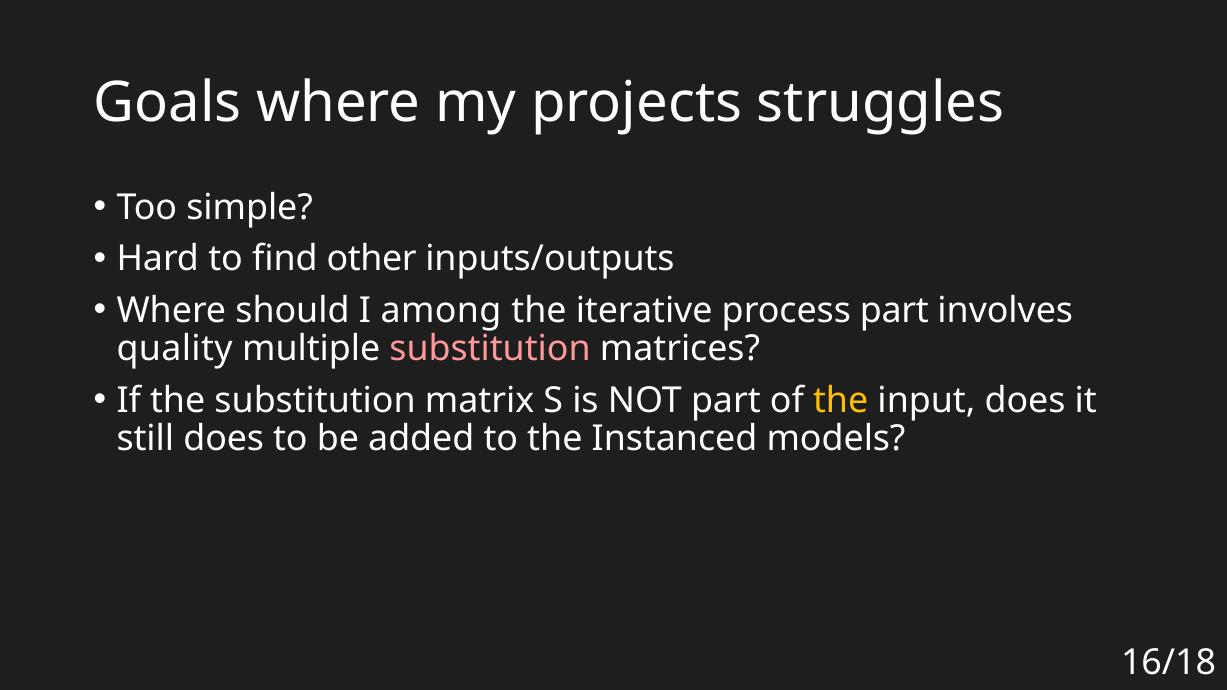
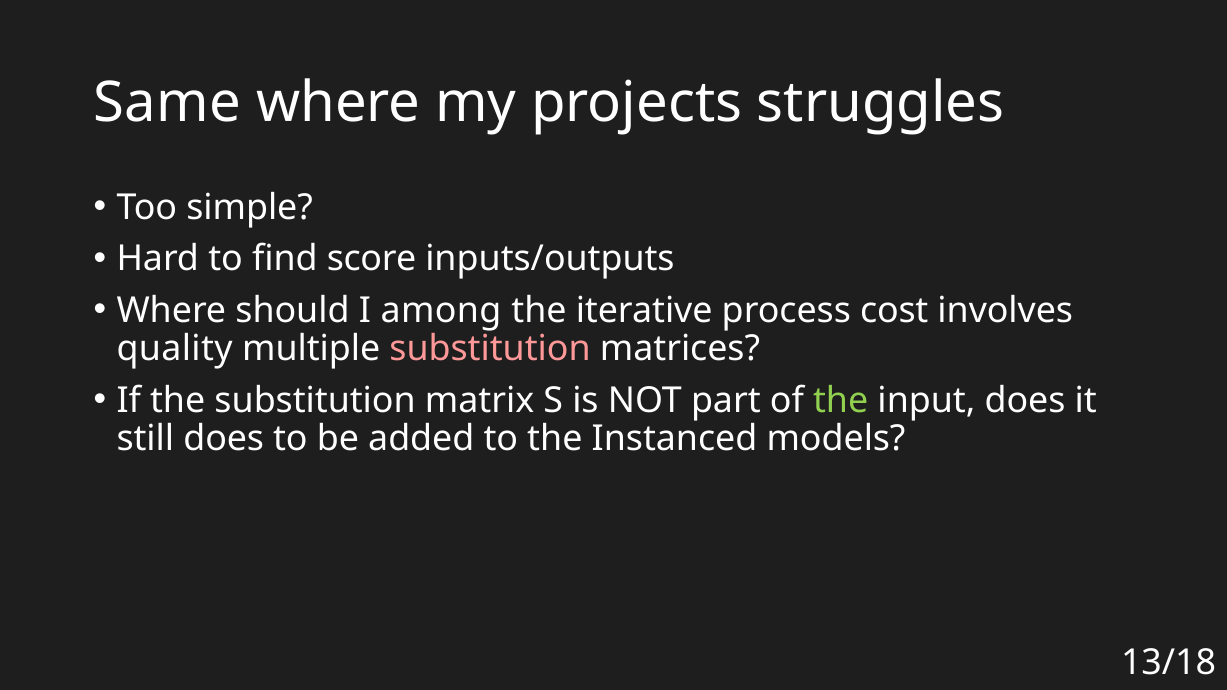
Goals: Goals -> Same
other: other -> score
process part: part -> cost
the at (841, 400) colour: yellow -> light green
16/18: 16/18 -> 13/18
